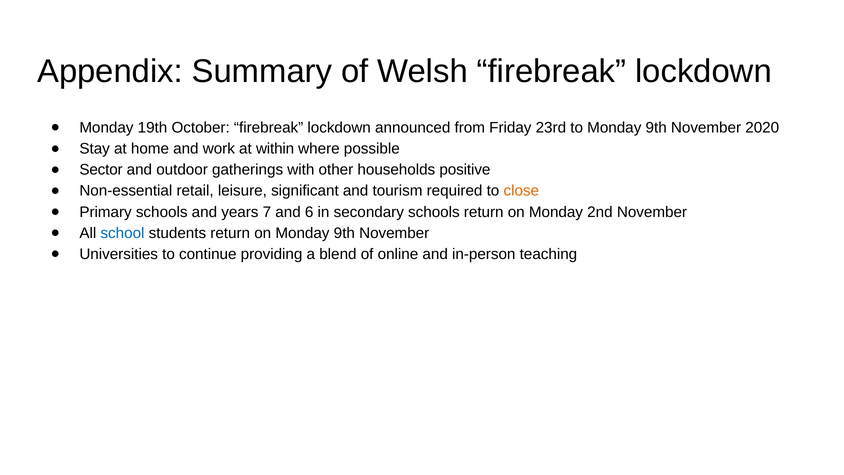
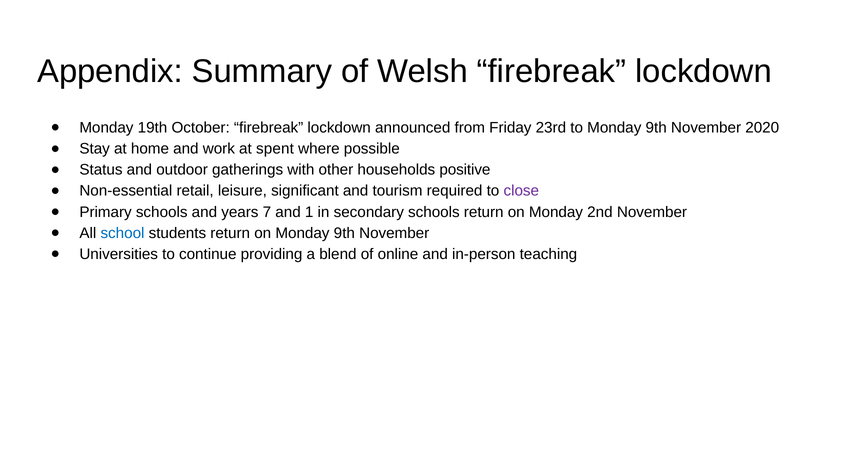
within: within -> spent
Sector: Sector -> Status
close colour: orange -> purple
6: 6 -> 1
